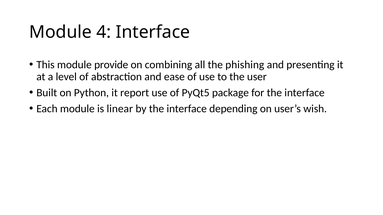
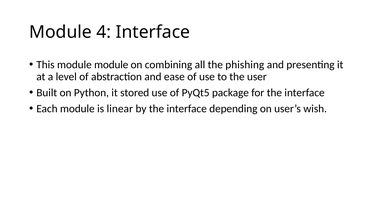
module provide: provide -> module
report: report -> stored
